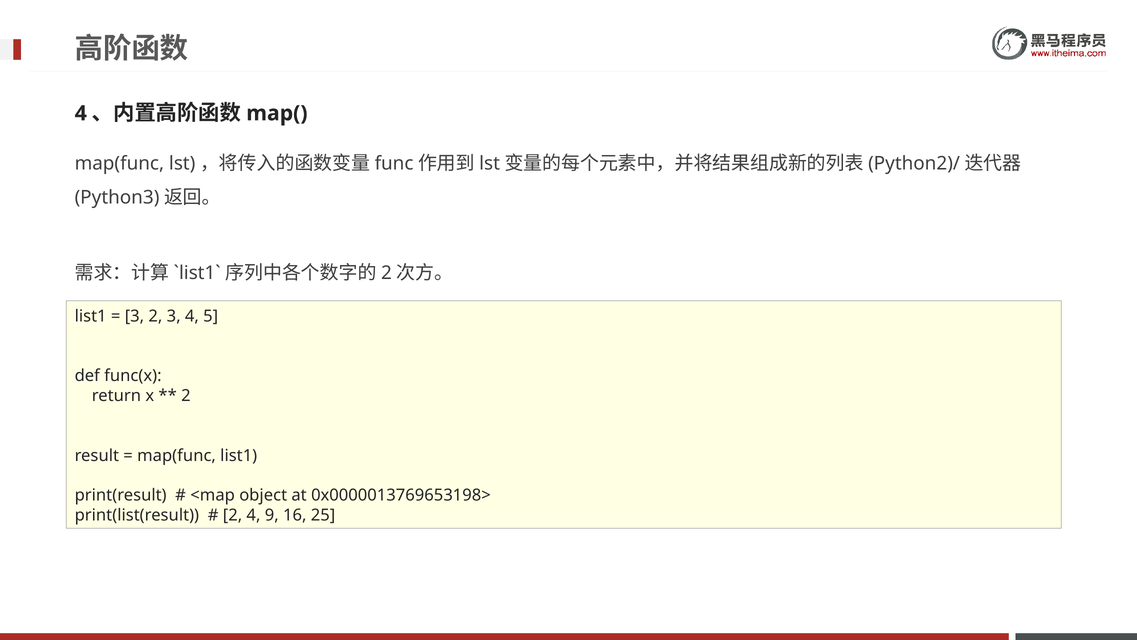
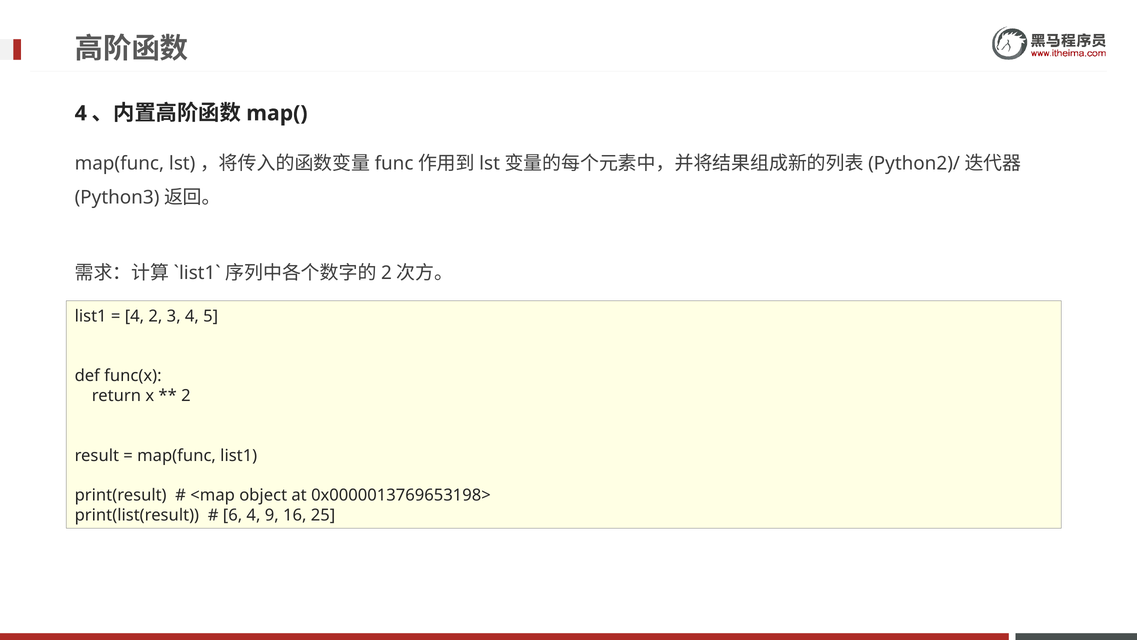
3 at (134, 316): 3 -> 4
2 at (233, 515): 2 -> 6
